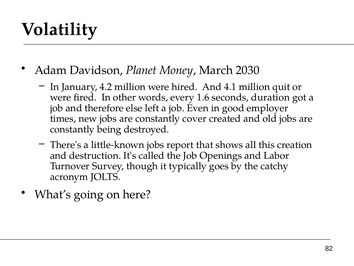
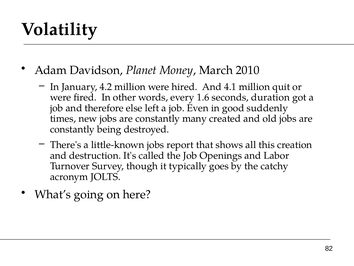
2030: 2030 -> 2010
employer: employer -> suddenly
cover: cover -> many
